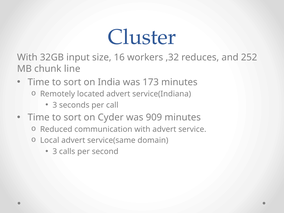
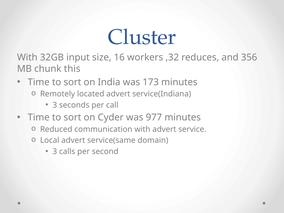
252: 252 -> 356
line: line -> this
909: 909 -> 977
